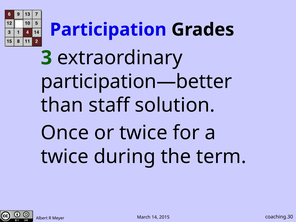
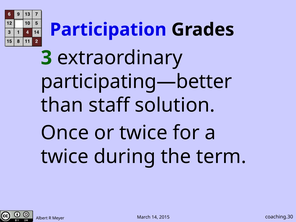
participation—better: participation—better -> participating—better
